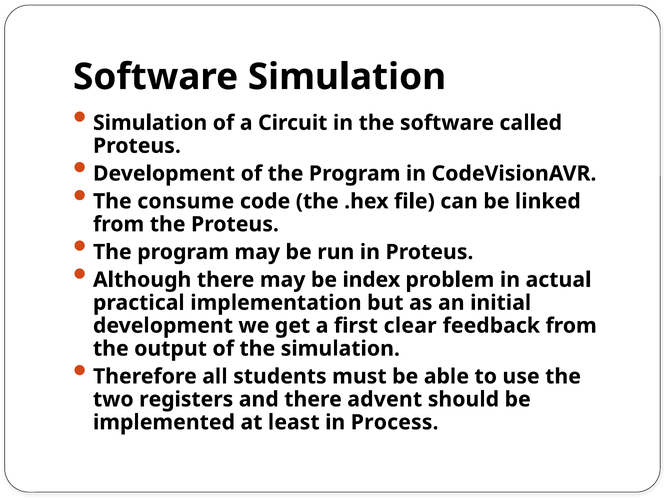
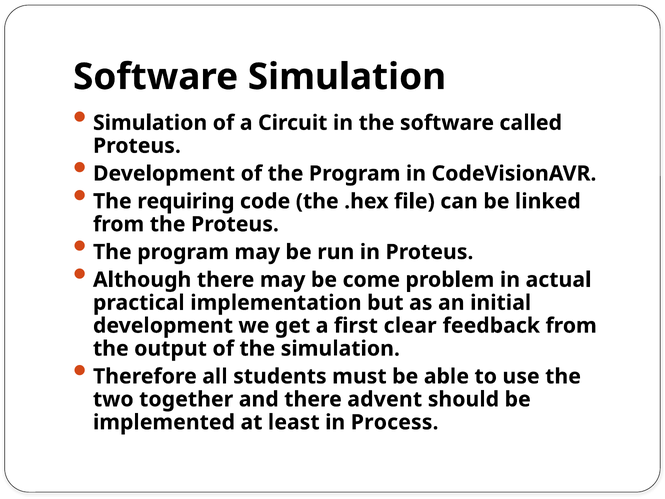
consume: consume -> requiring
index: index -> come
registers: registers -> together
